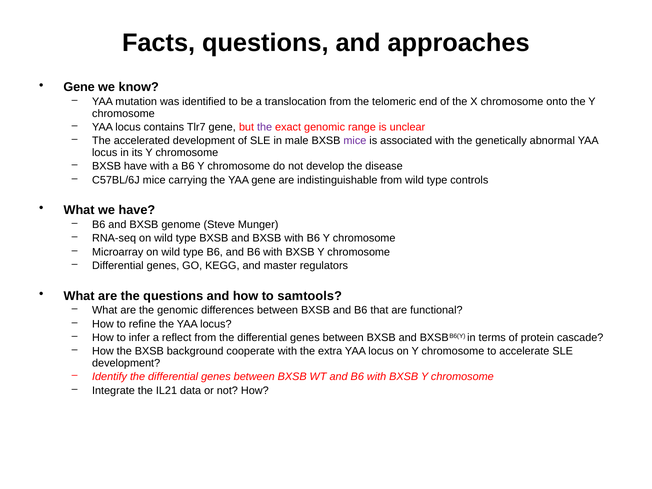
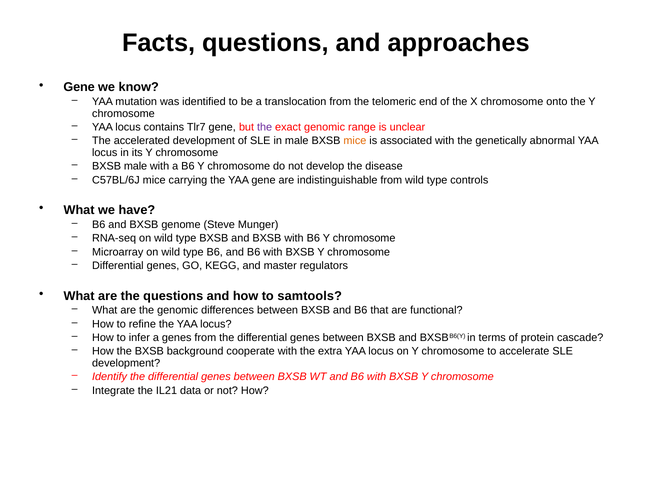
mice at (355, 141) colour: purple -> orange
BXSB have: have -> male
a reflect: reflect -> genes
